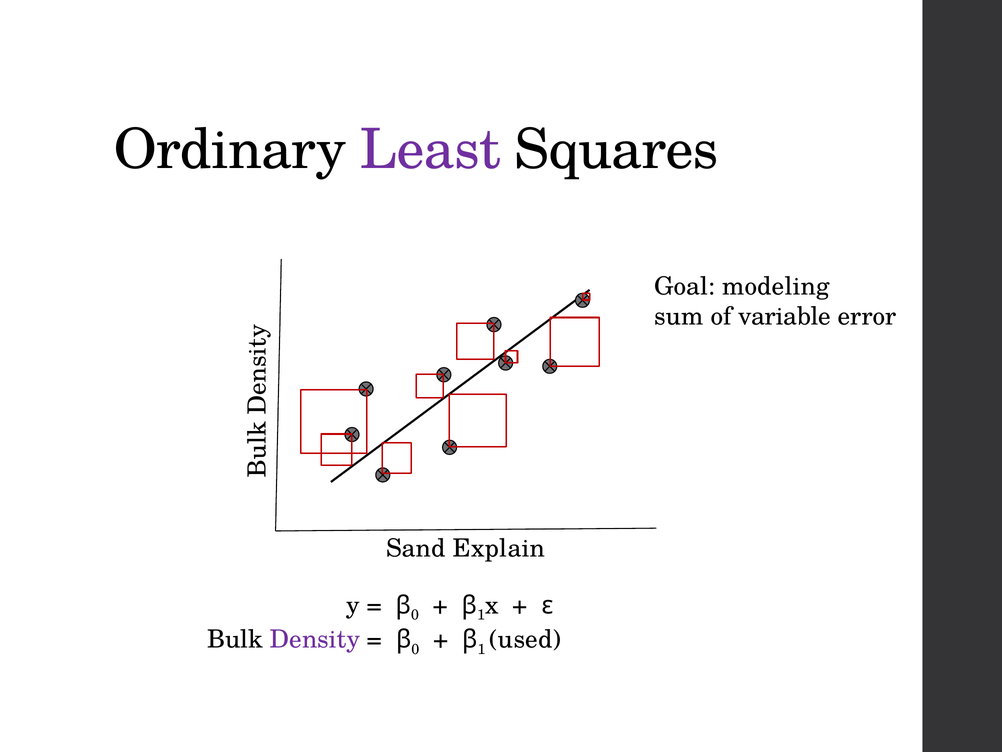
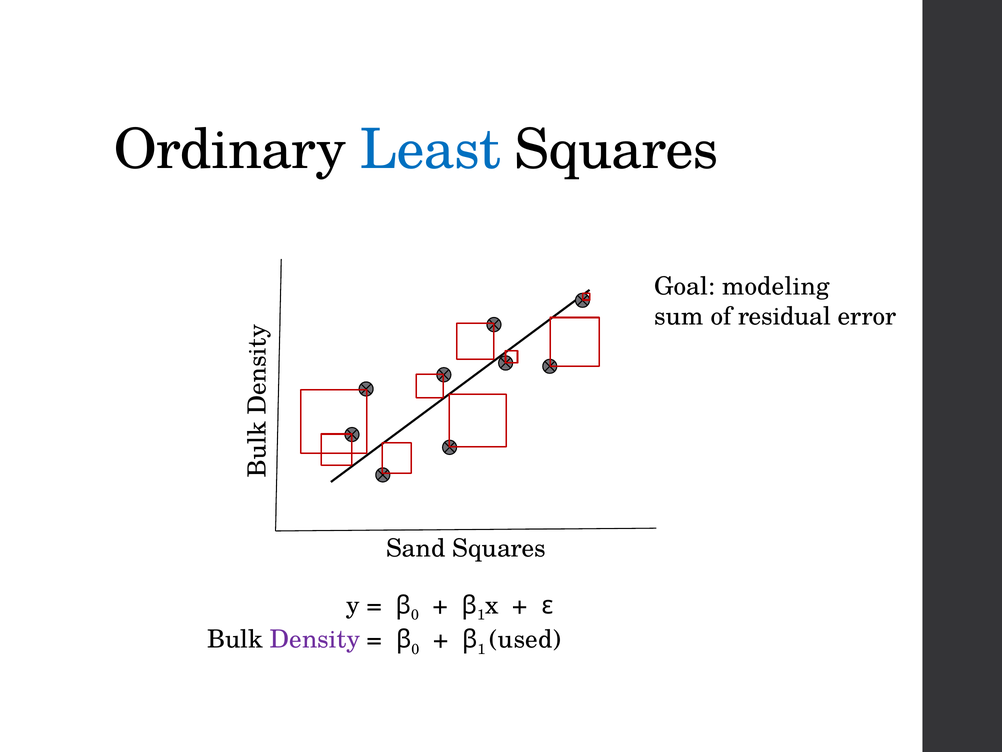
Least colour: purple -> blue
variable: variable -> residual
Sand Explain: Explain -> Squares
